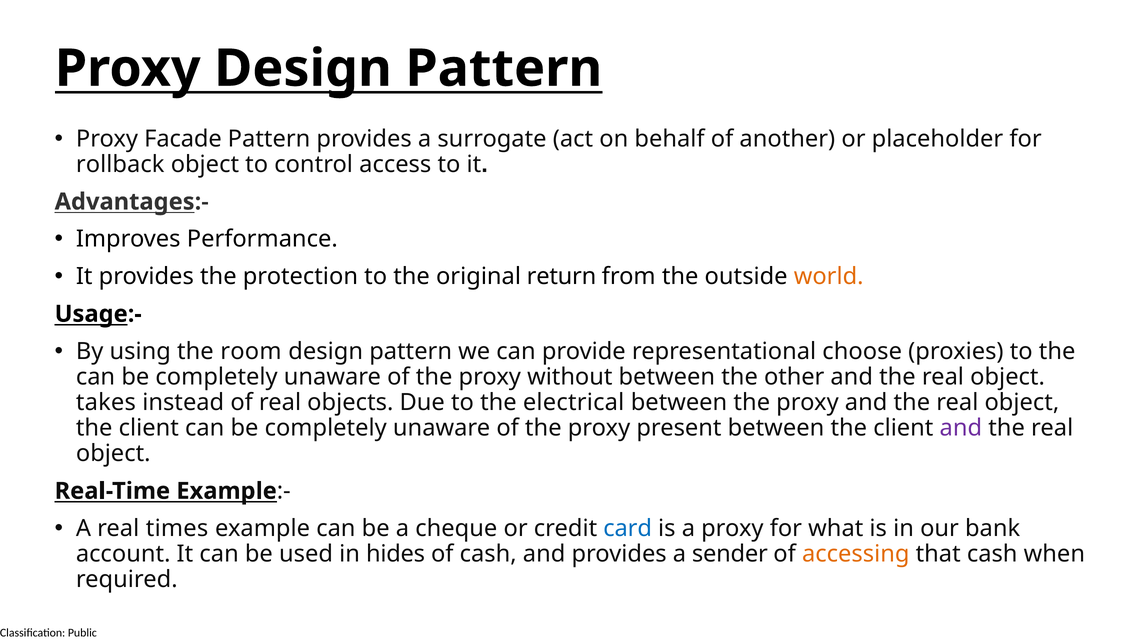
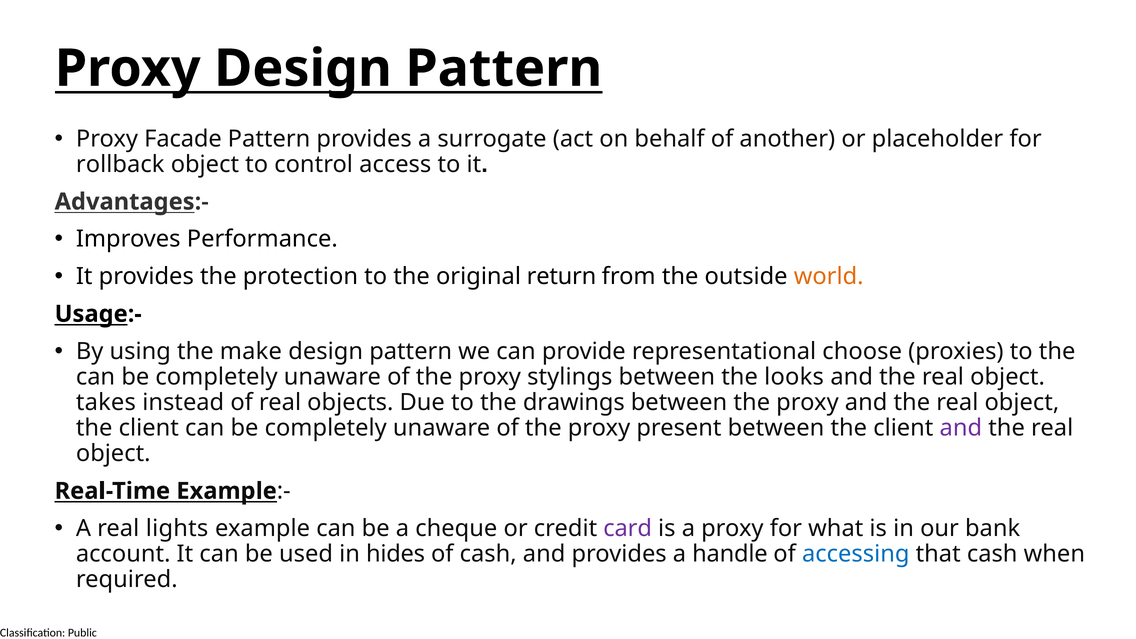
room: room -> make
without: without -> stylings
other: other -> looks
electrical: electrical -> drawings
times: times -> lights
card colour: blue -> purple
sender: sender -> handle
accessing colour: orange -> blue
